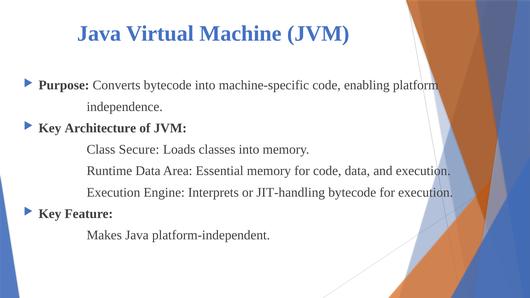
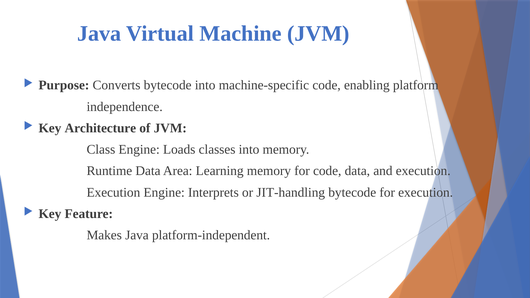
Class Secure: Secure -> Engine
Essential: Essential -> Learning
